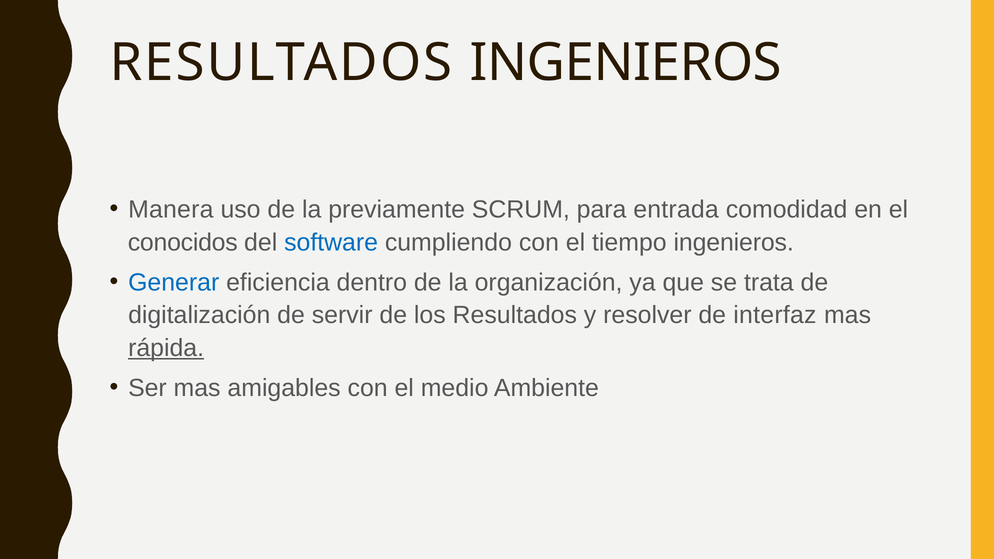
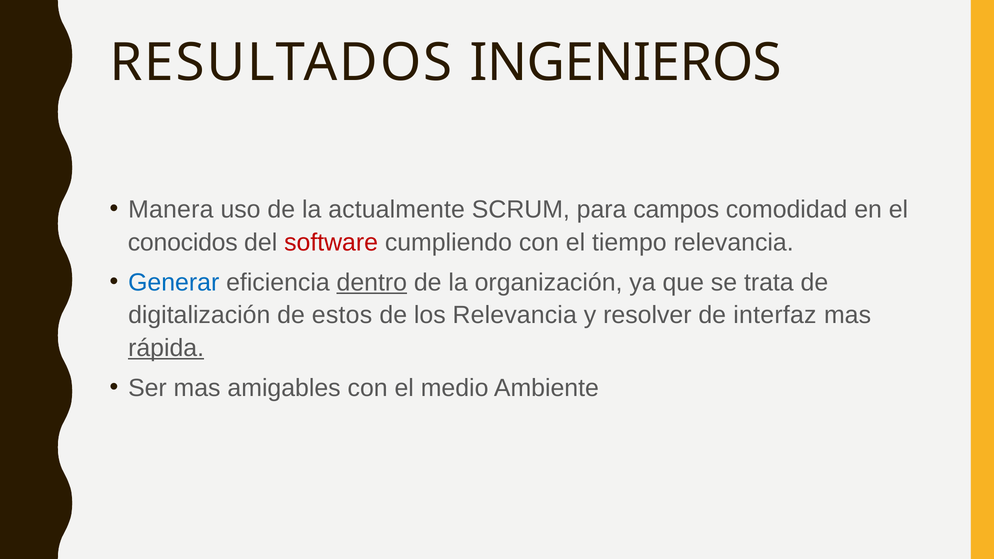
previamente: previamente -> actualmente
entrada: entrada -> campos
software colour: blue -> red
tiempo ingenieros: ingenieros -> relevancia
dentro underline: none -> present
servir: servir -> estos
los Resultados: Resultados -> Relevancia
